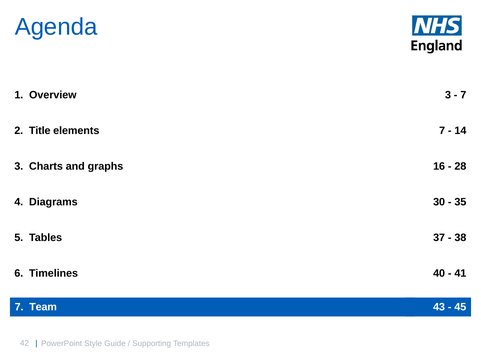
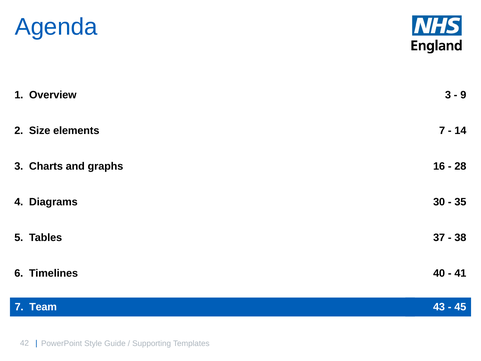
7 at (463, 95): 7 -> 9
Title: Title -> Size
